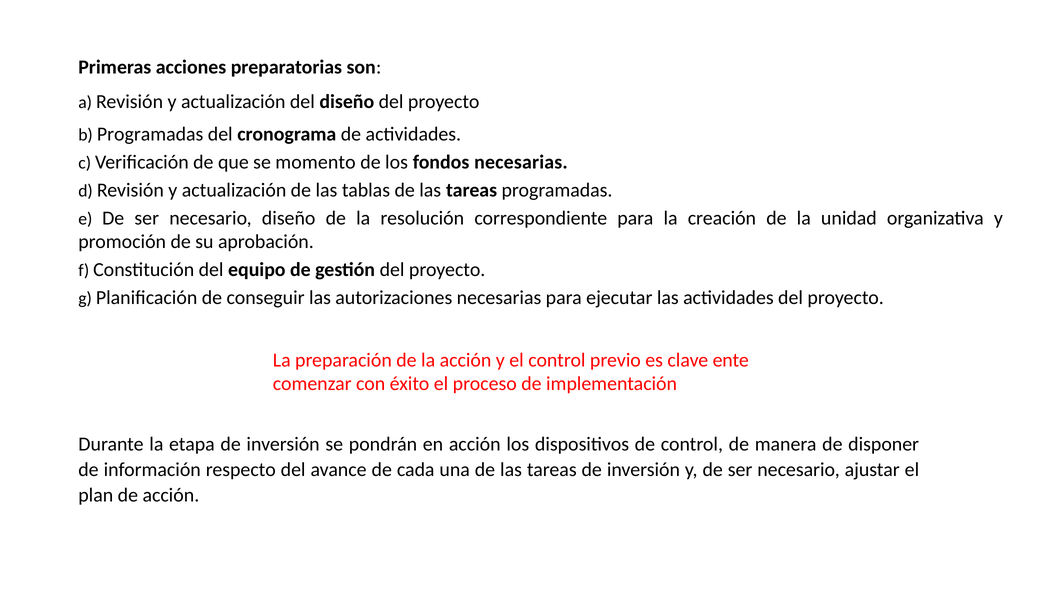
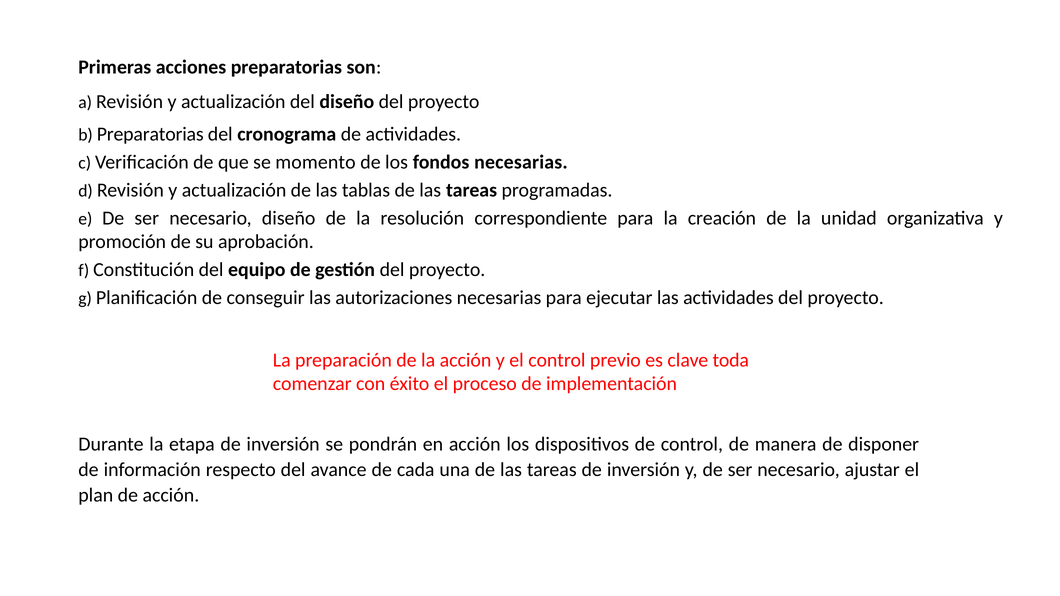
b Programadas: Programadas -> Preparatorias
ente: ente -> toda
